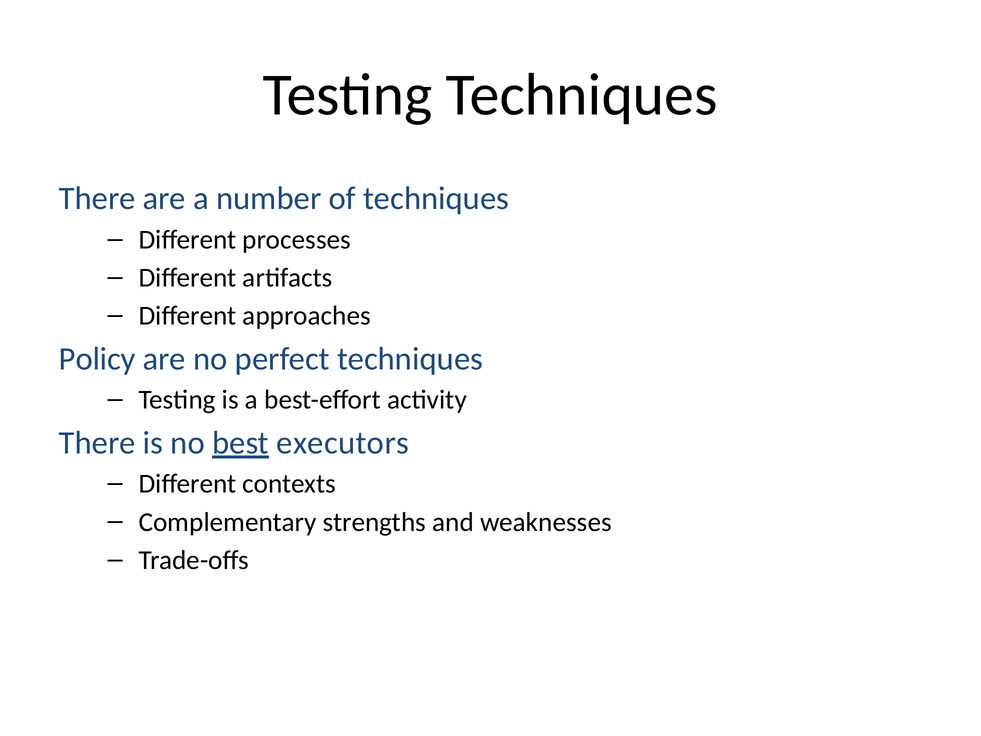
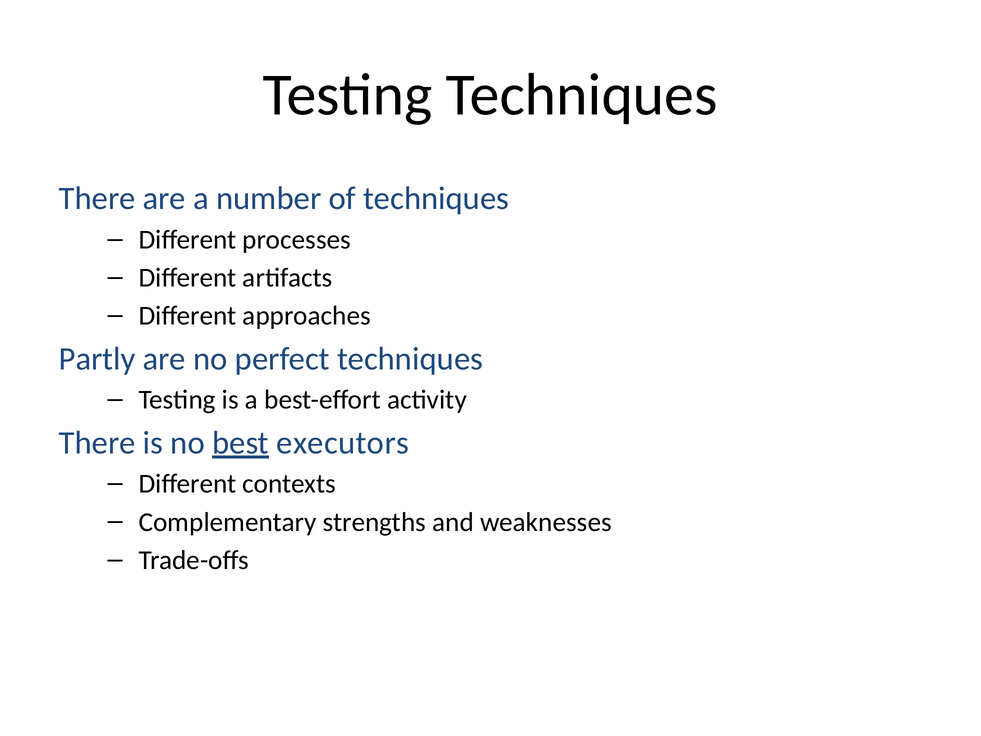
Policy: Policy -> Partly
